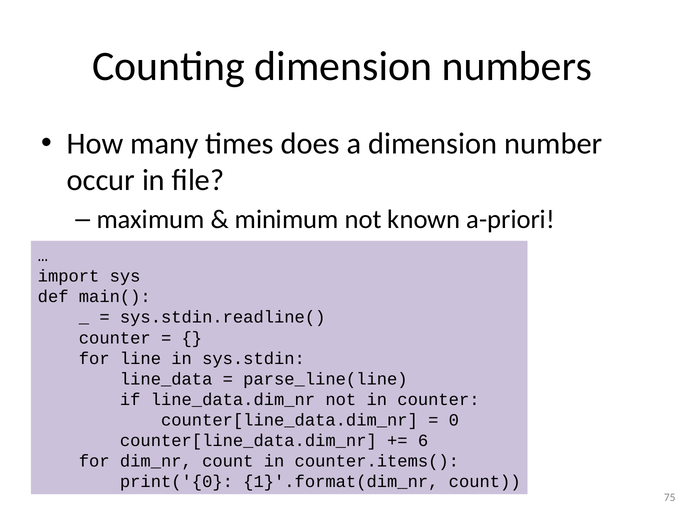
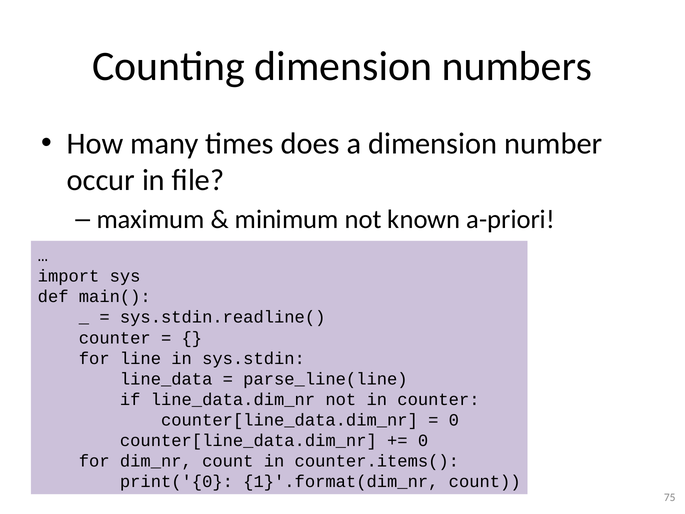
6 at (423, 440): 6 -> 0
